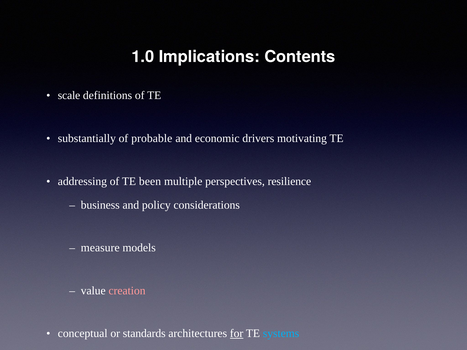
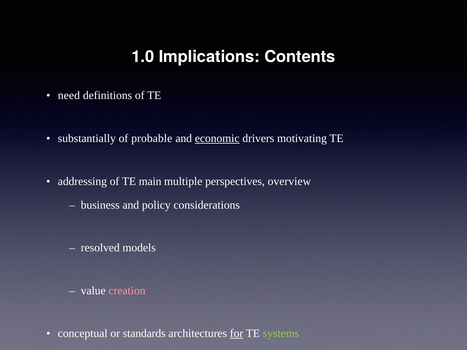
scale: scale -> need
economic underline: none -> present
been: been -> main
resilience: resilience -> overview
measure: measure -> resolved
systems at (281, 334) colour: light blue -> light green
